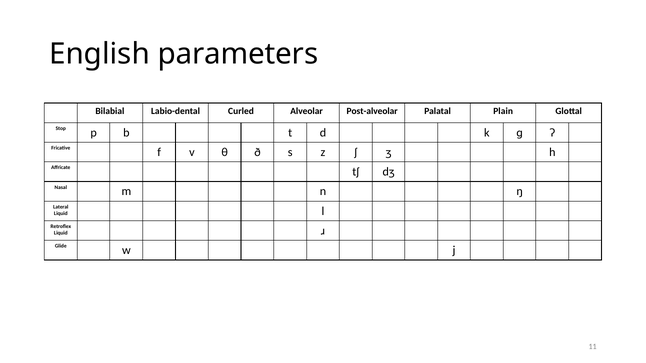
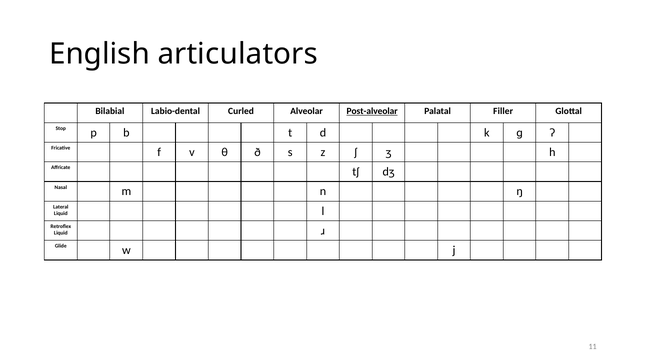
parameters: parameters -> articulators
Post-alveolar underline: none -> present
Plain: Plain -> Filler
